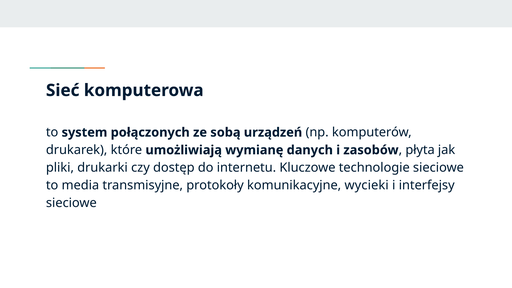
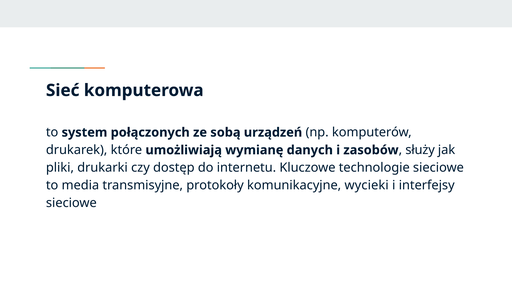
płyta: płyta -> służy
